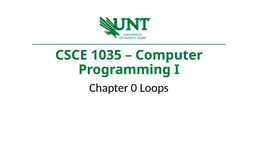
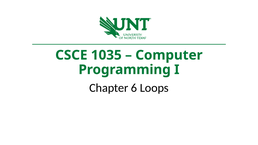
0: 0 -> 6
